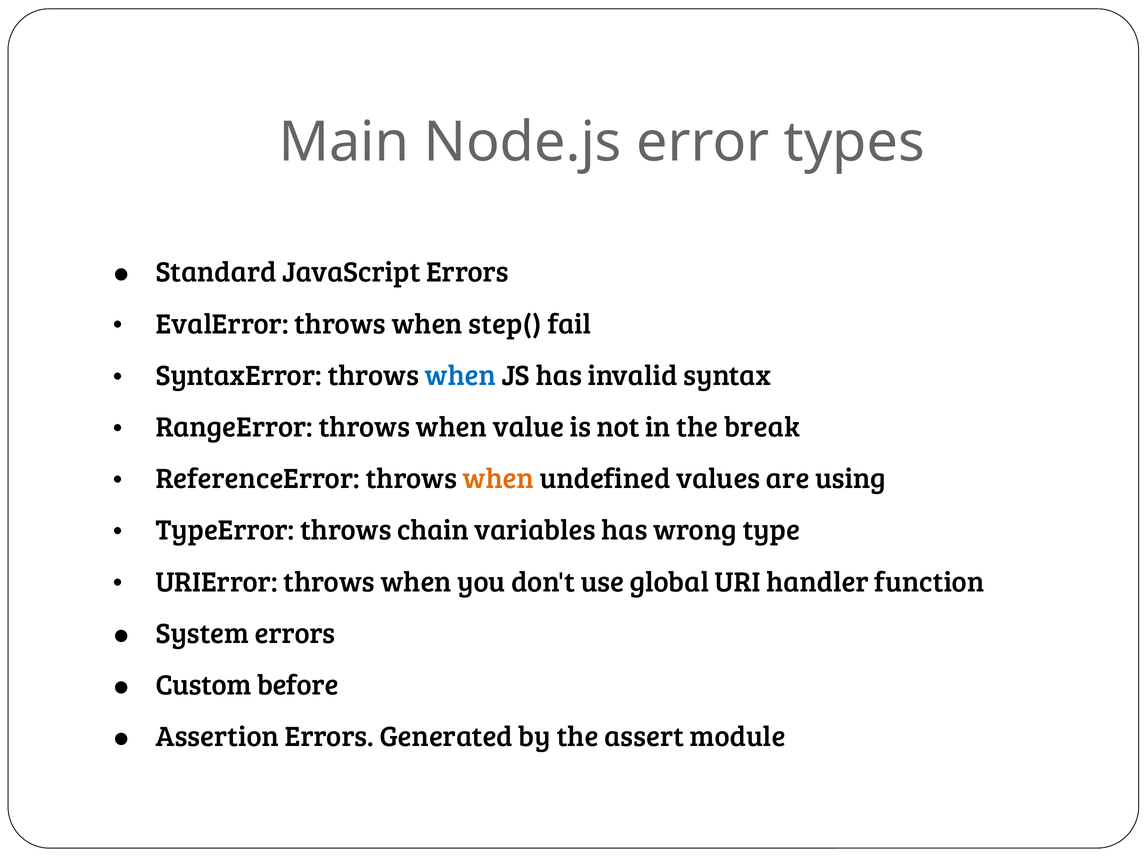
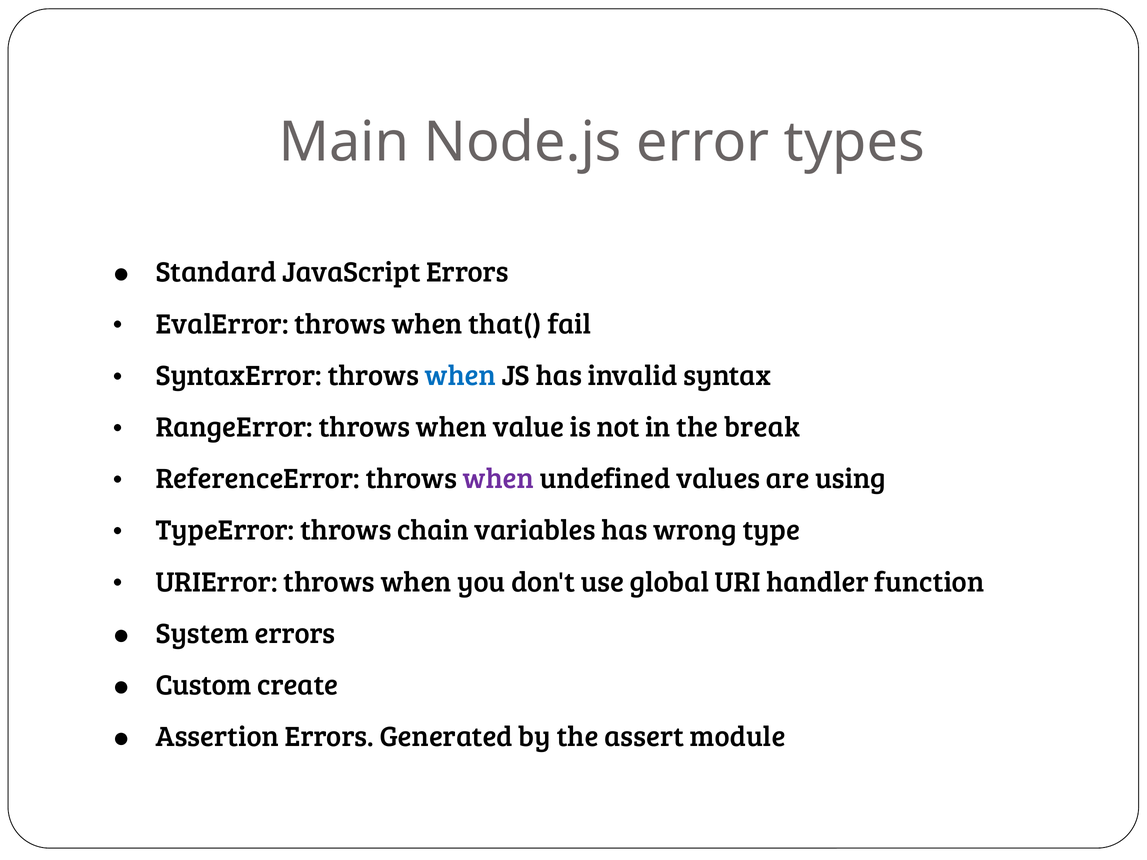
step(: step( -> that(
when at (498, 479) colour: orange -> purple
before: before -> create
